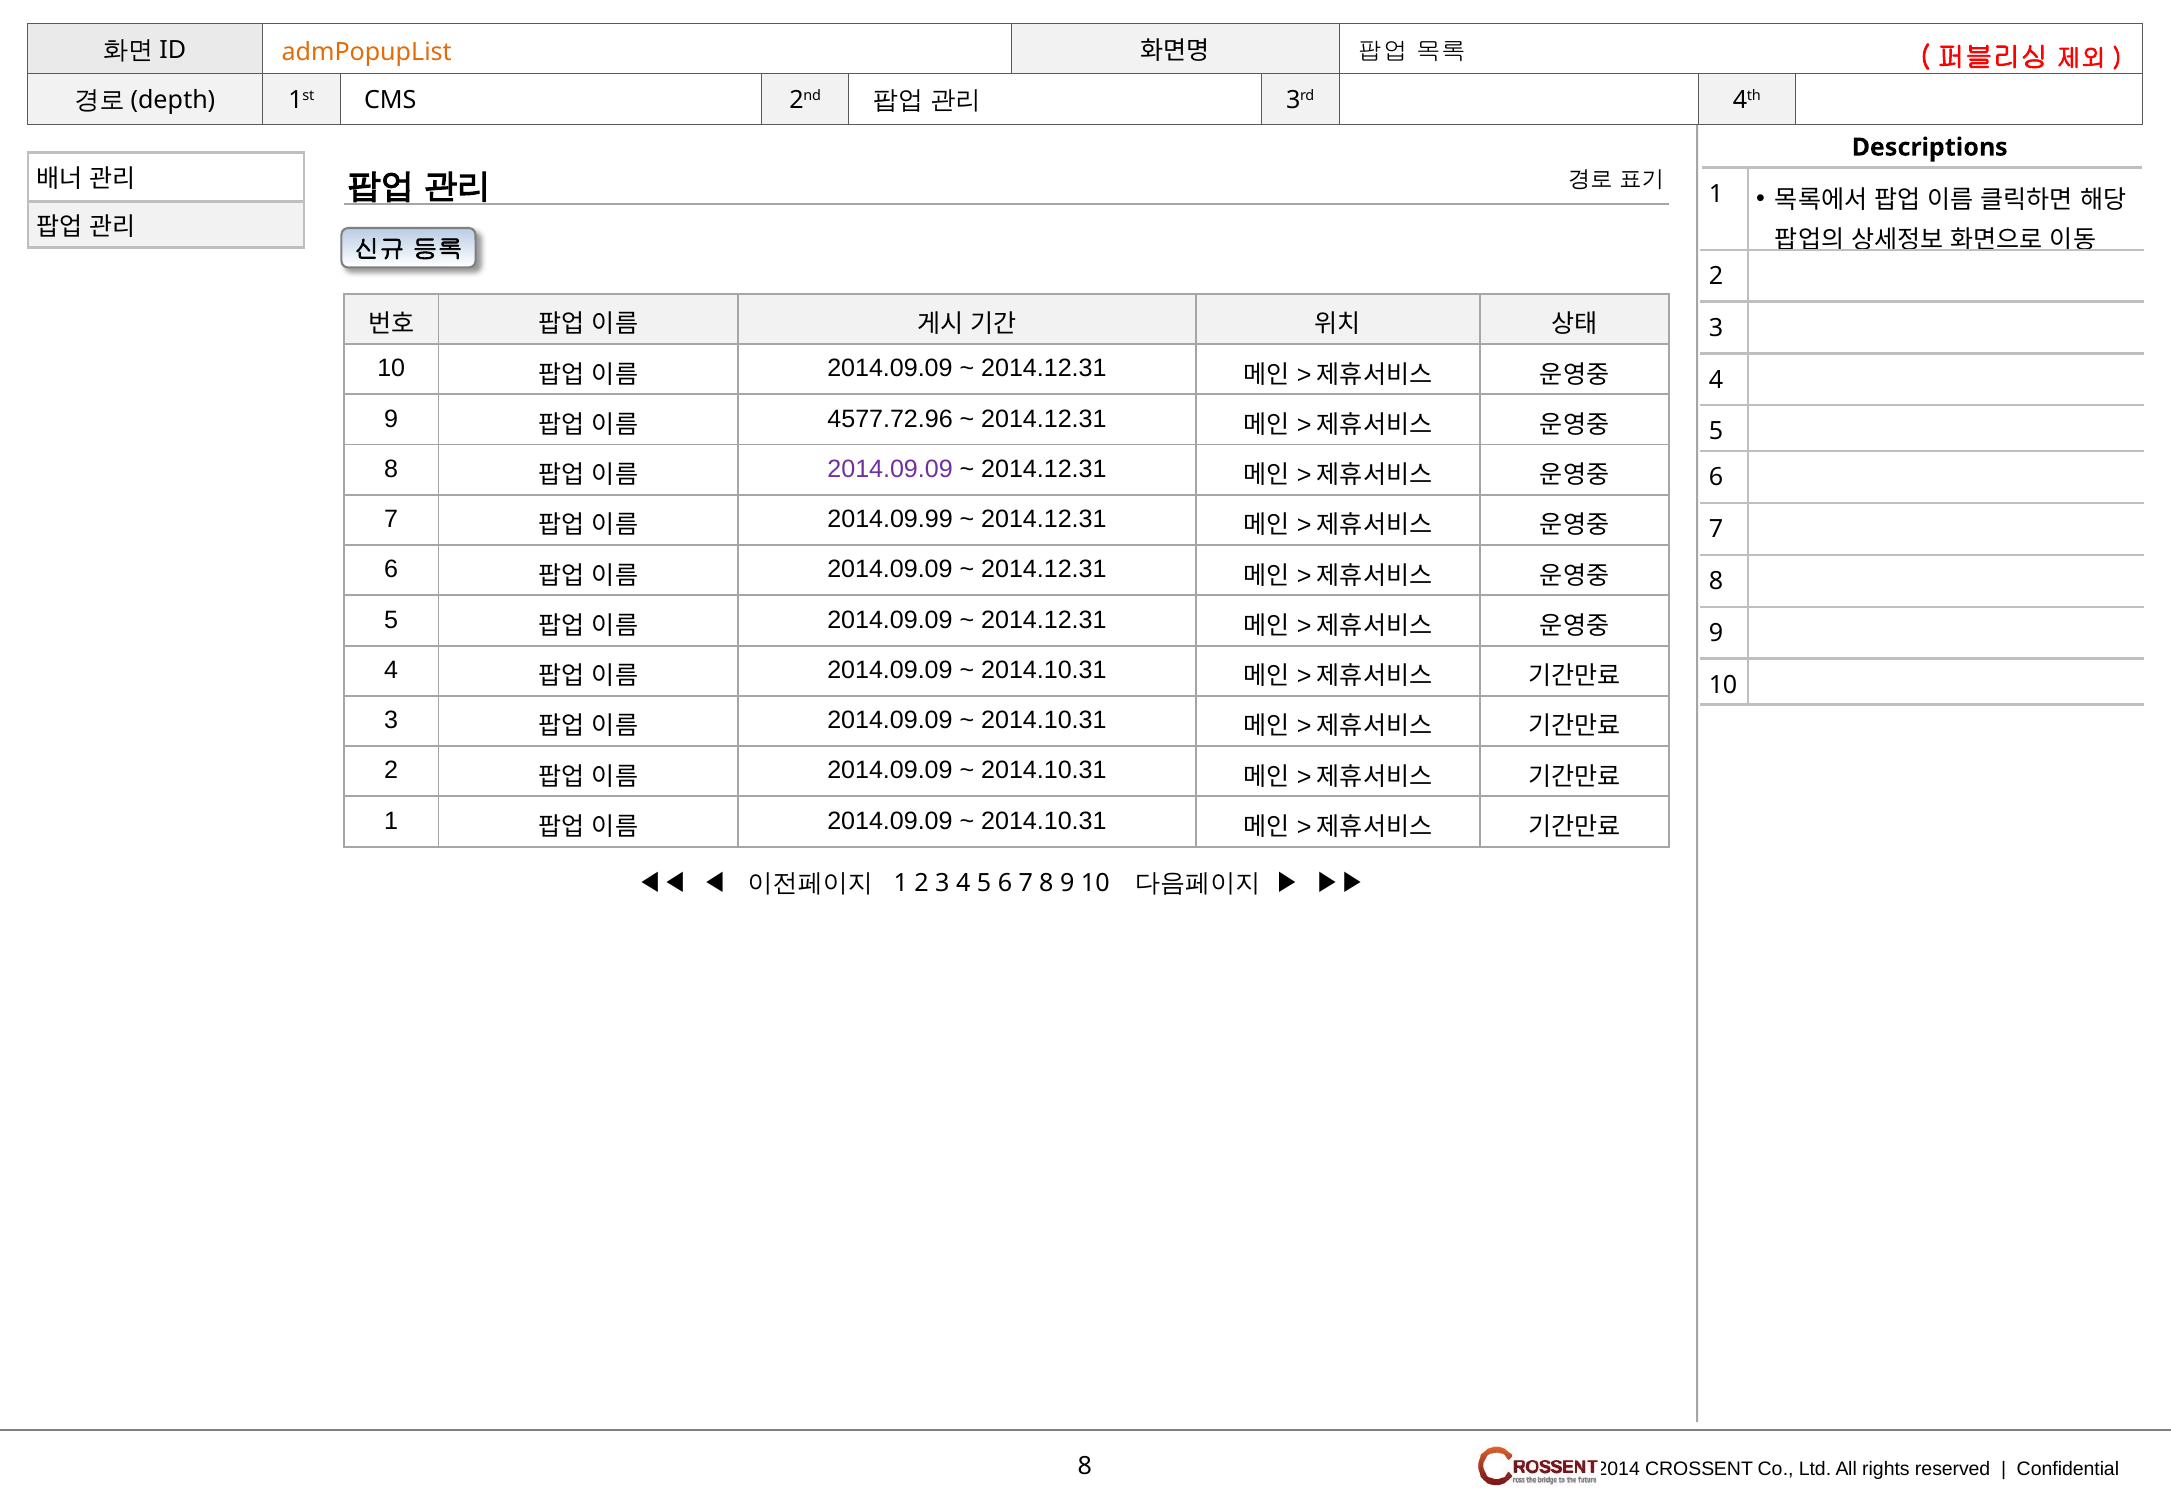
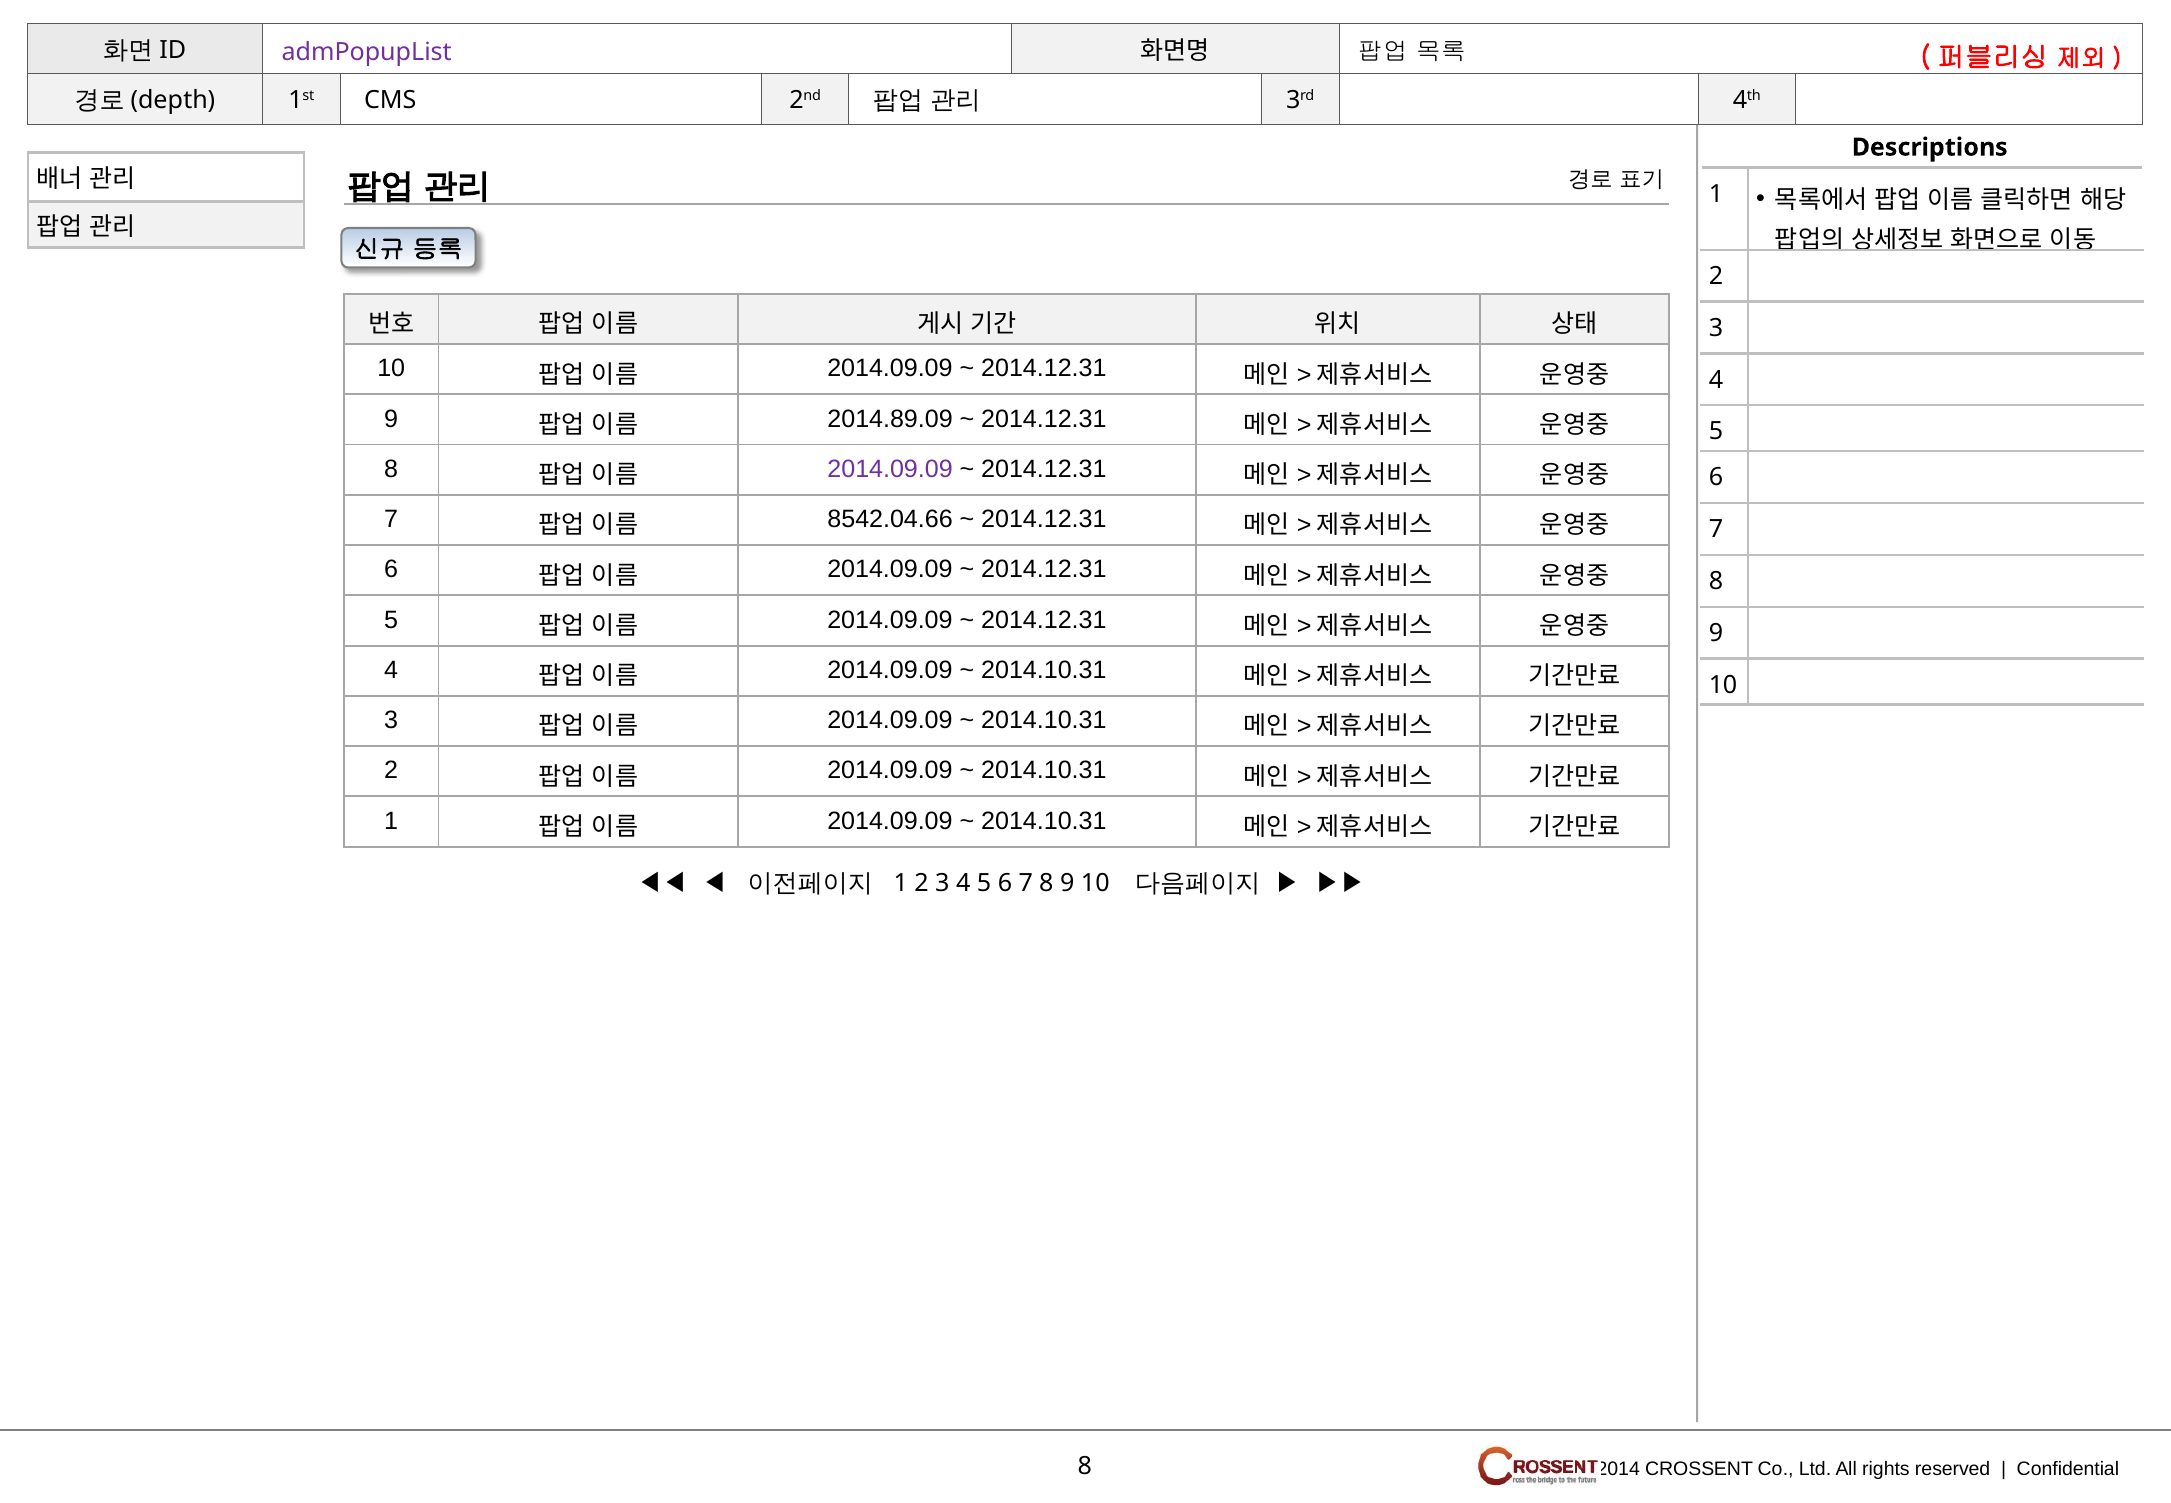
admPopupList colour: orange -> purple
4577.72.96: 4577.72.96 -> 2014.89.09
2014.09.99: 2014.09.99 -> 8542.04.66
